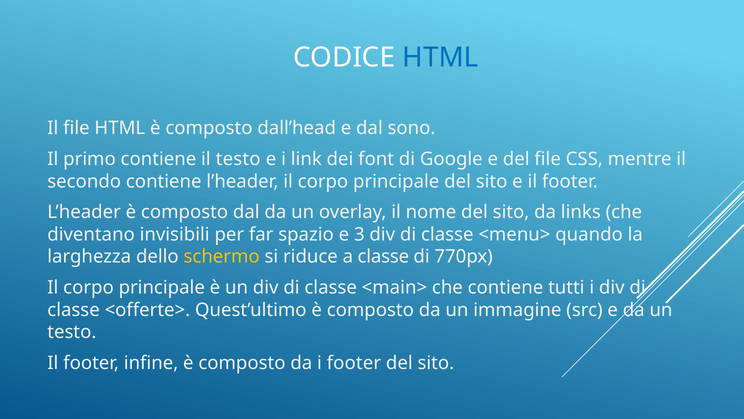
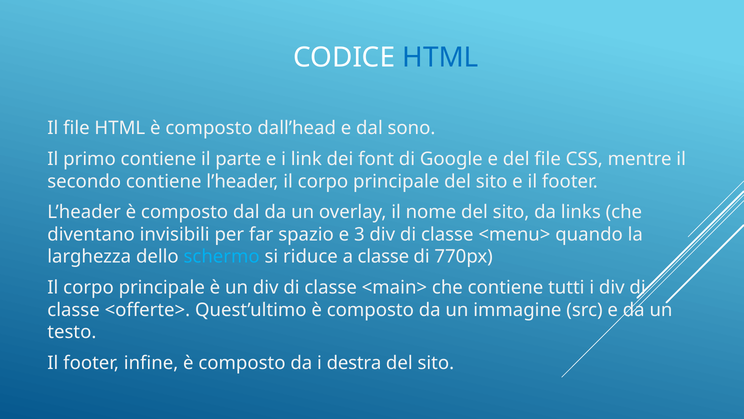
il testo: testo -> parte
schermo colour: yellow -> light blue
i footer: footer -> destra
